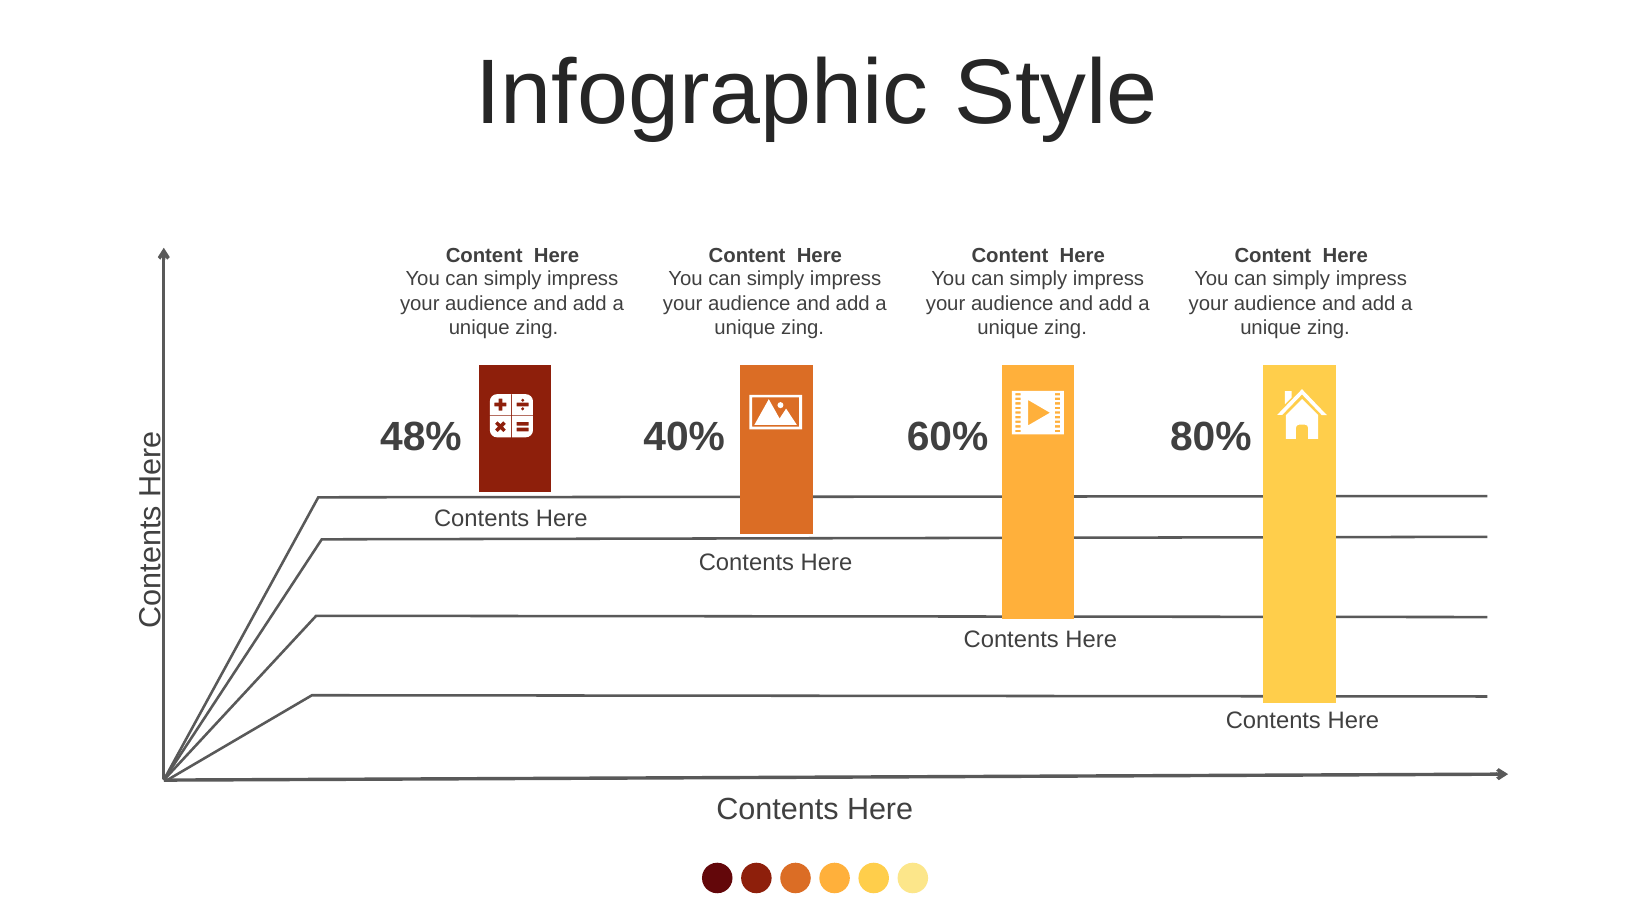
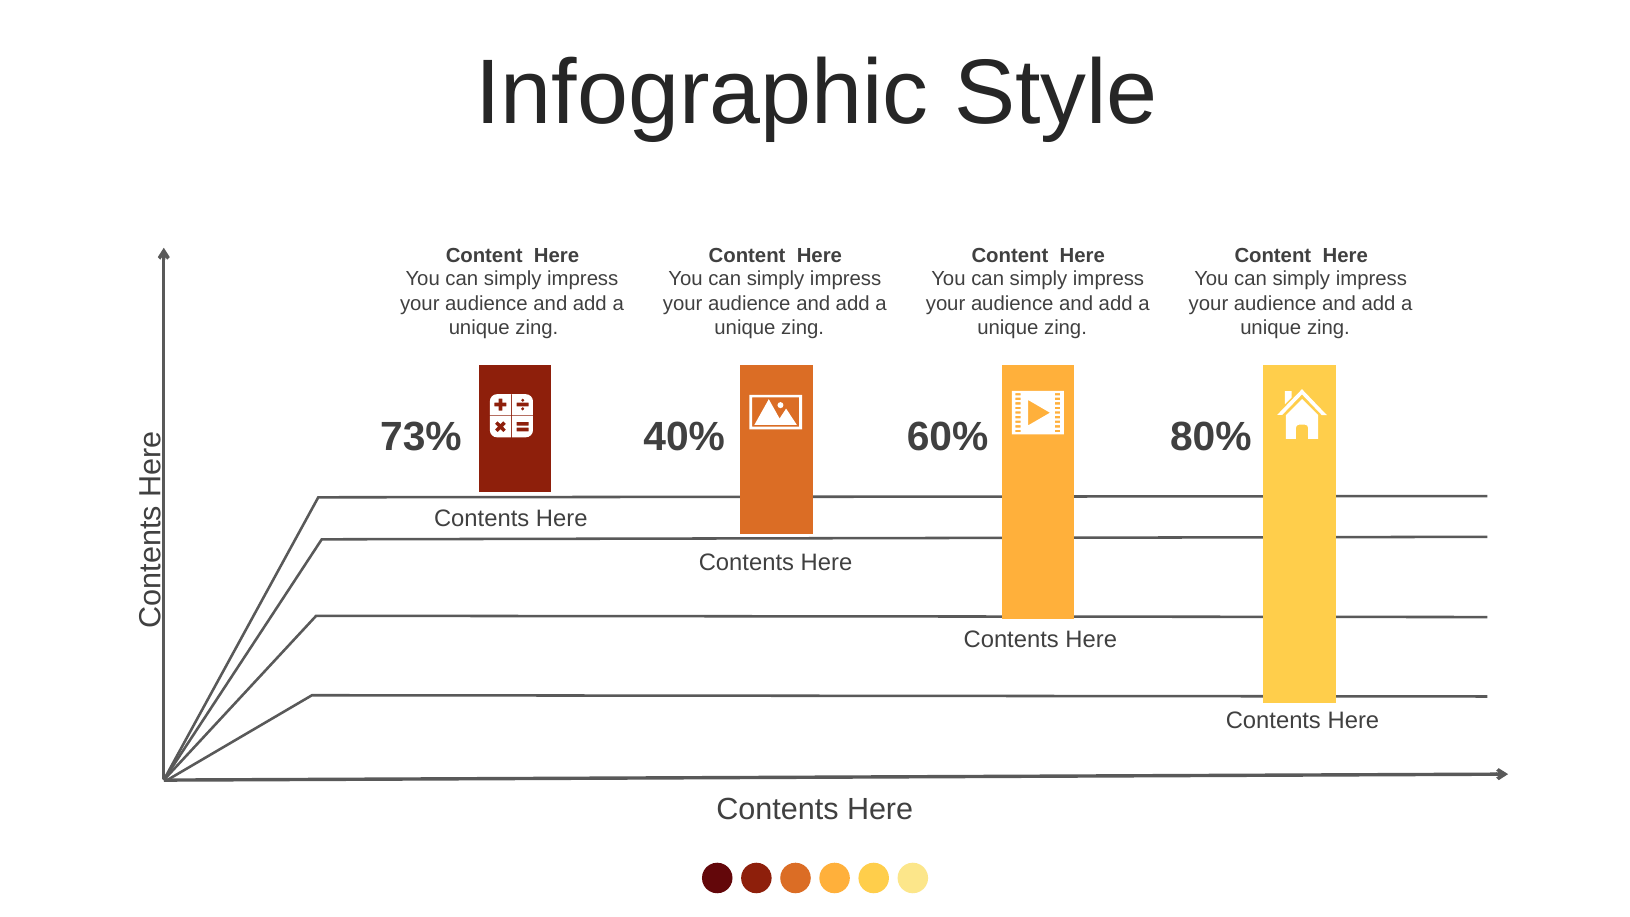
48%: 48% -> 73%
